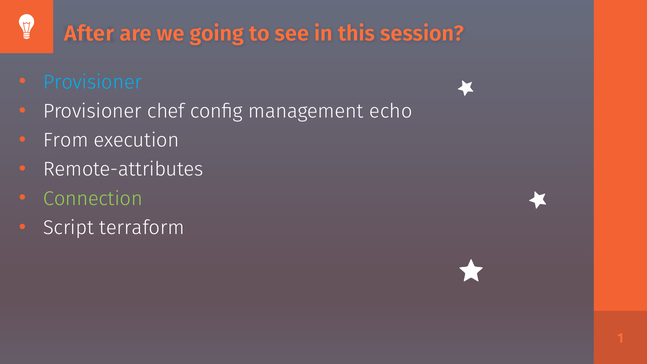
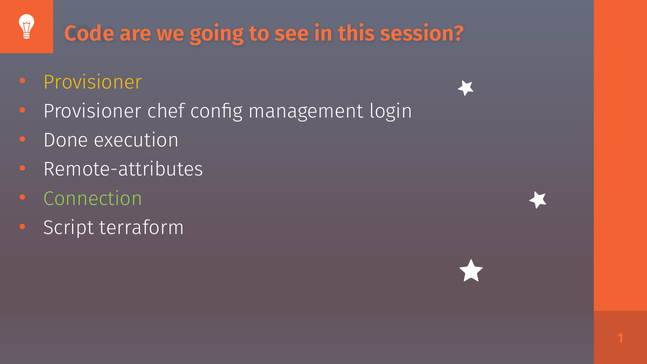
After: After -> Code
Provisioner at (93, 82) colour: light blue -> yellow
echo: echo -> login
From: From -> Done
